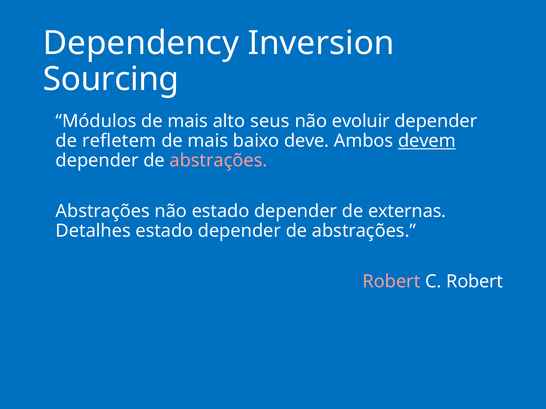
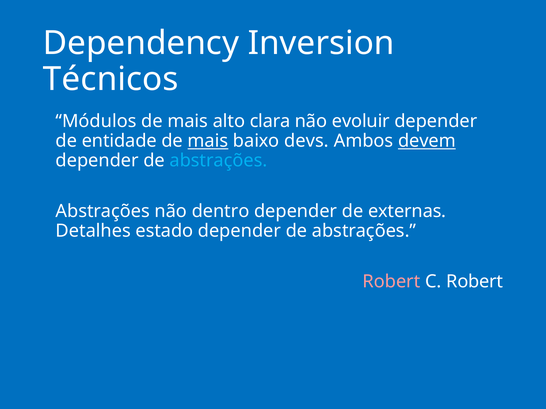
Sourcing: Sourcing -> Técnicos
seus: seus -> clara
refletem: refletem -> entidade
mais at (208, 141) underline: none -> present
deve: deve -> devs
abstrações at (218, 161) colour: pink -> light blue
não estado: estado -> dentro
